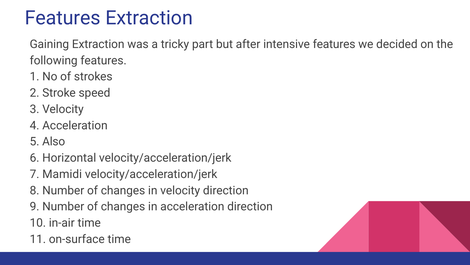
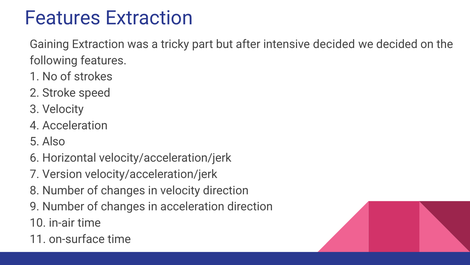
intensive features: features -> decided
Mamidi: Mamidi -> Version
